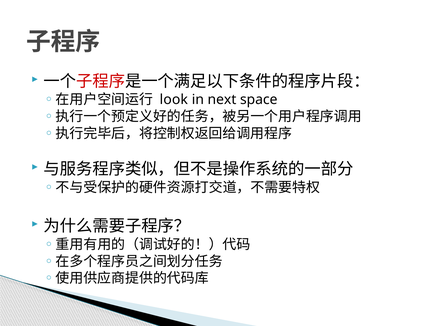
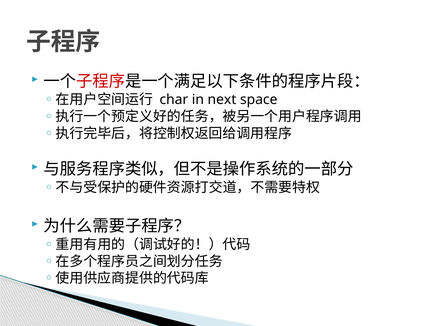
look: look -> char
